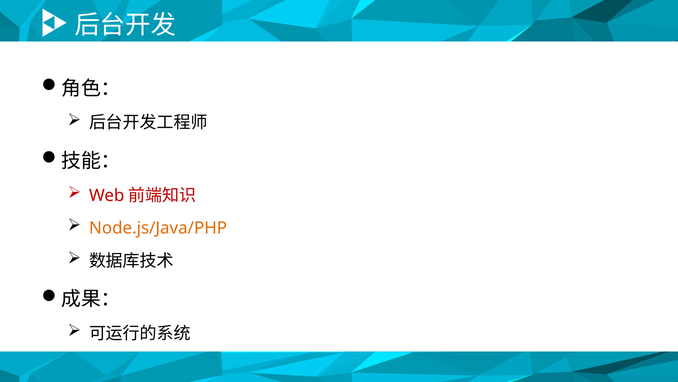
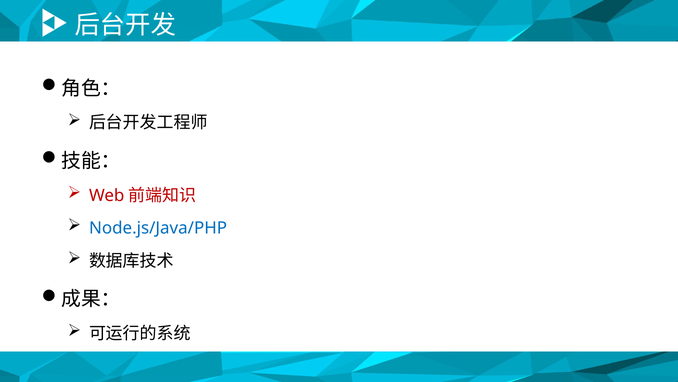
Node.js/Java/PHP colour: orange -> blue
